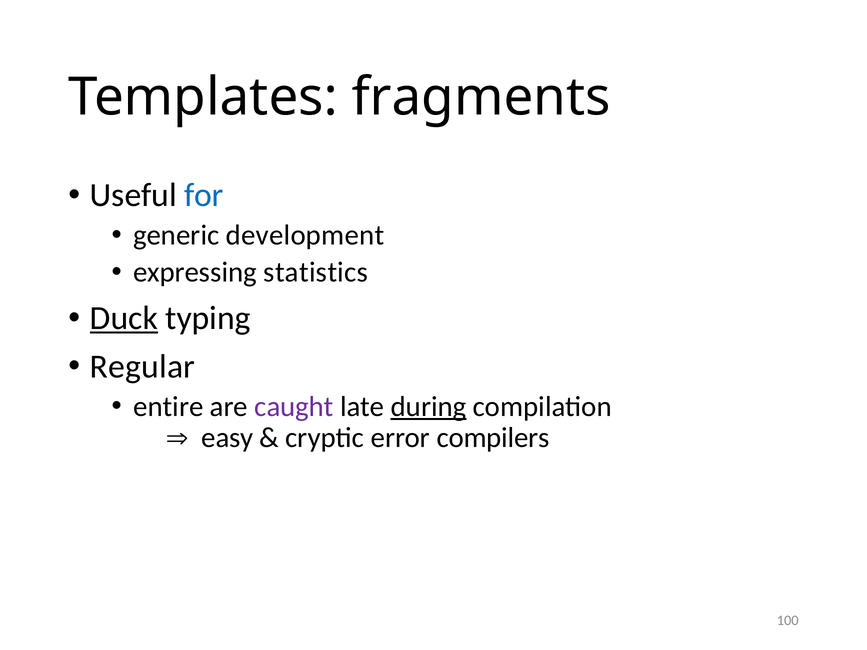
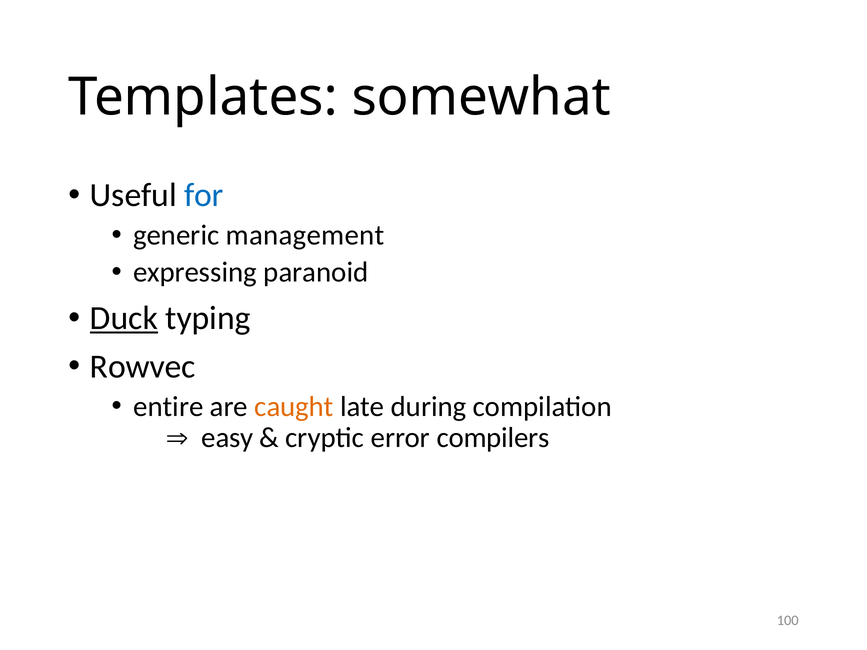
fragments: fragments -> somewhat
development: development -> management
statistics: statistics -> paranoid
Regular: Regular -> Rowvec
caught colour: purple -> orange
during underline: present -> none
